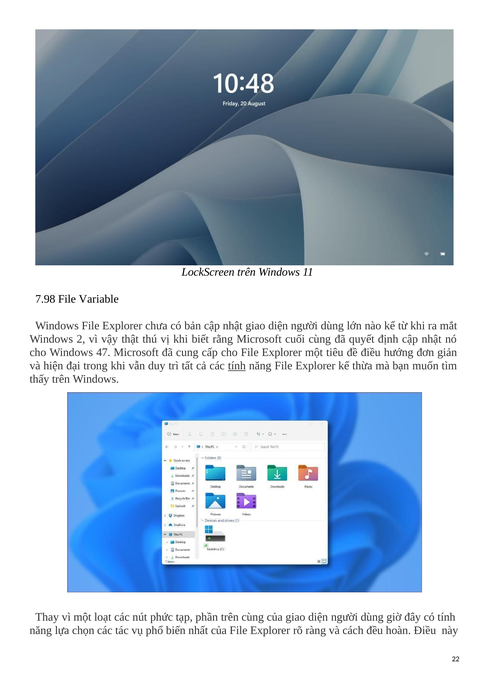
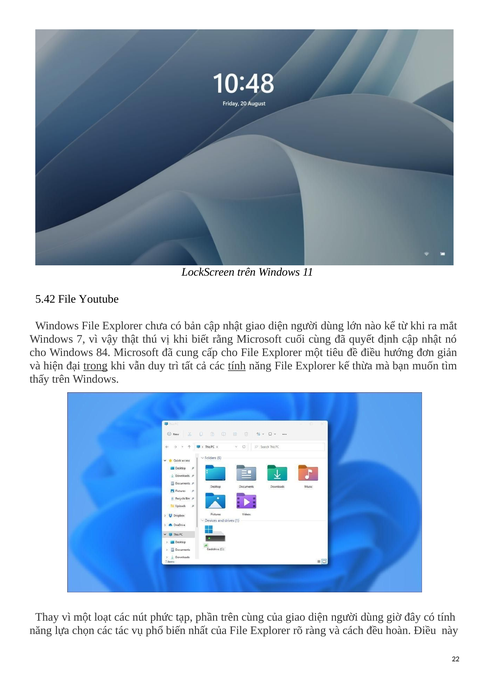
7.98: 7.98 -> 5.42
Variable: Variable -> Youtube
2: 2 -> 7
47: 47 -> 84
trong underline: none -> present
